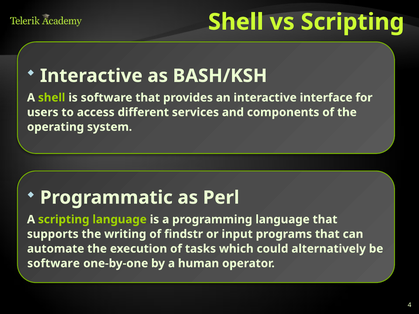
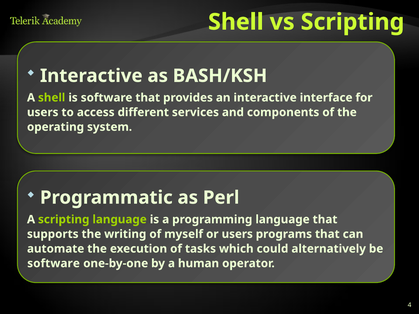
findstr: findstr -> myself
or input: input -> users
